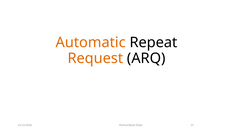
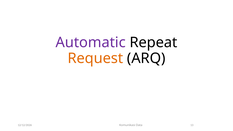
Automatic colour: orange -> purple
